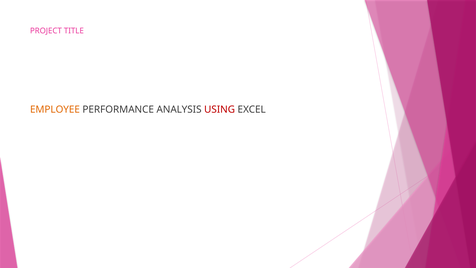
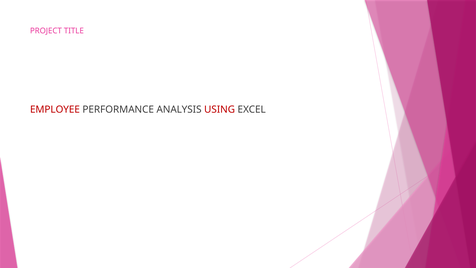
EMPLOYEE colour: orange -> red
